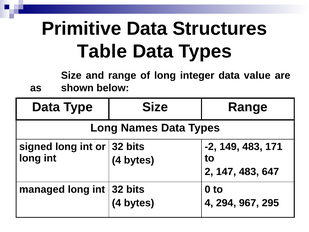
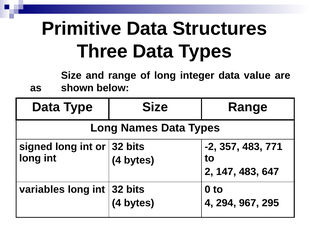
Table: Table -> Three
149: 149 -> 357
171: 171 -> 771
managed: managed -> variables
